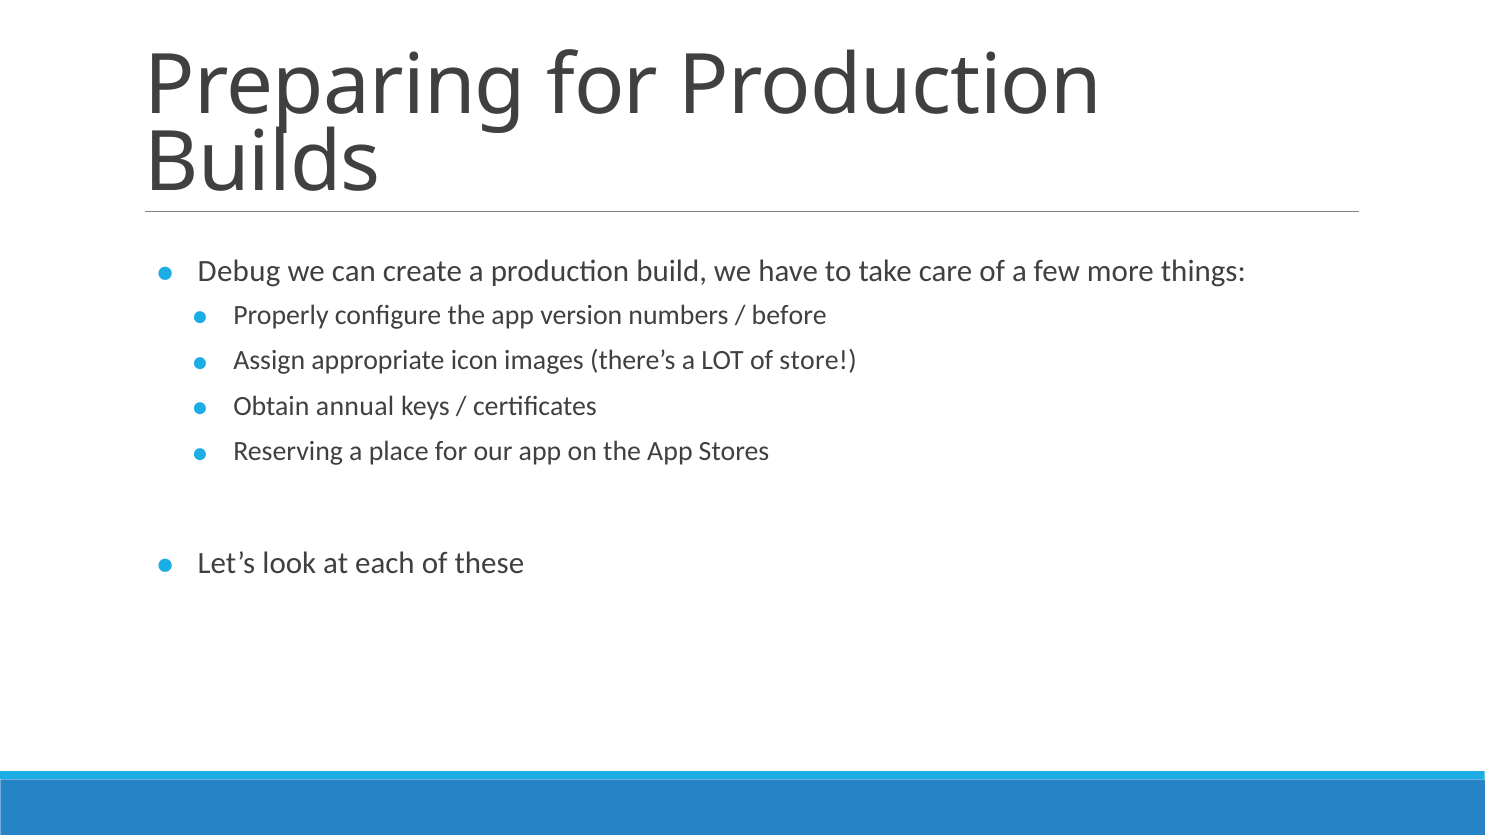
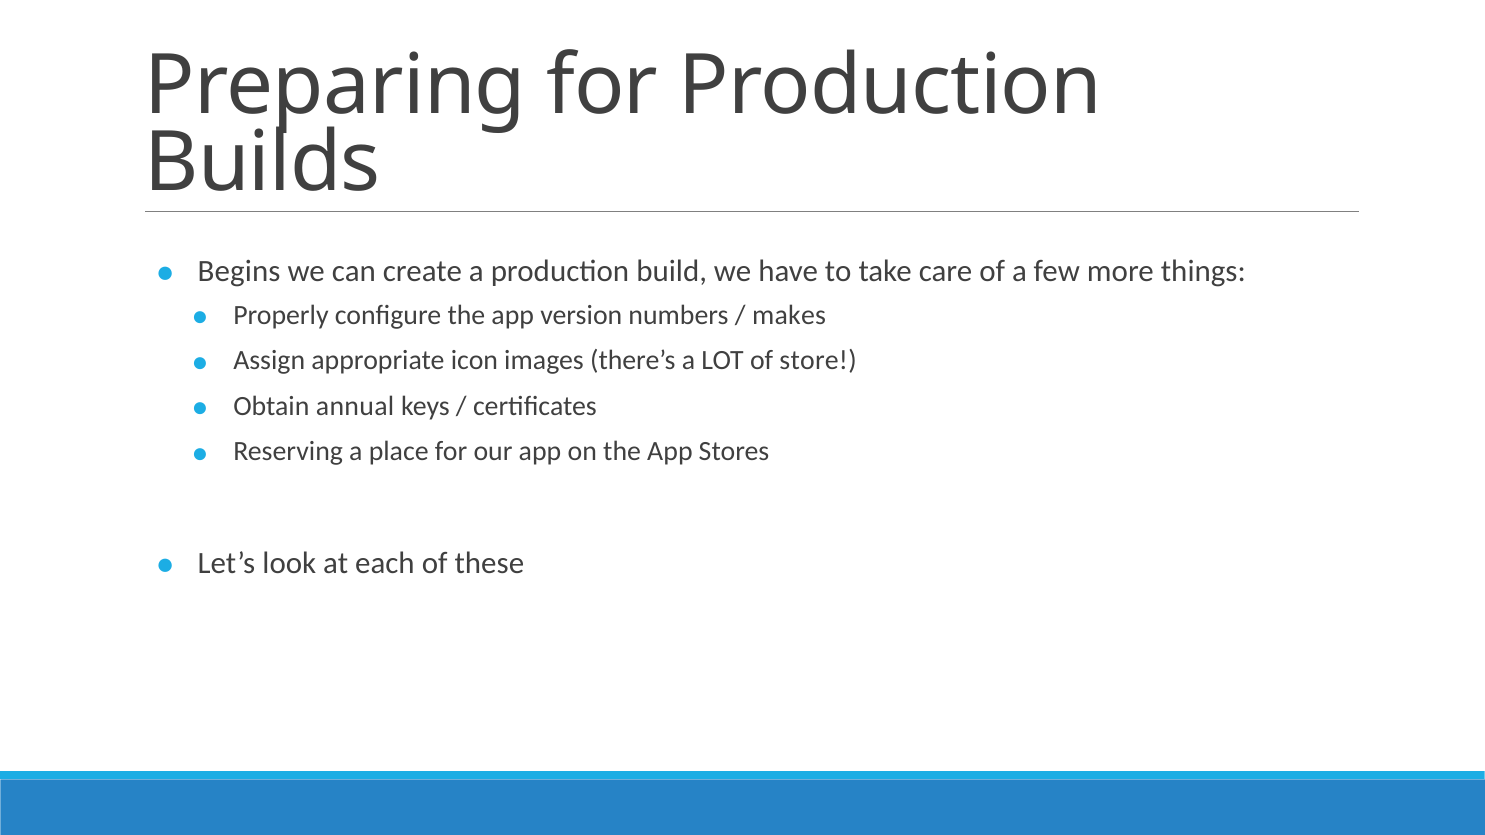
Debug: Debug -> Begins
before: before -> makes
